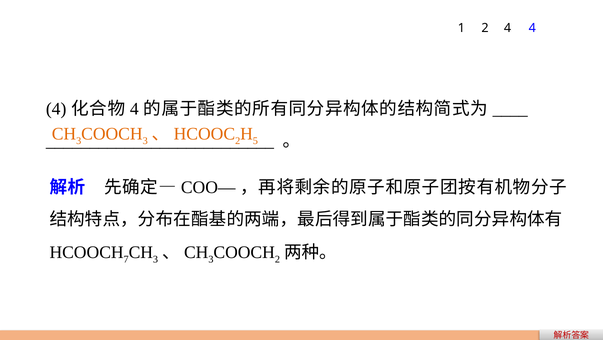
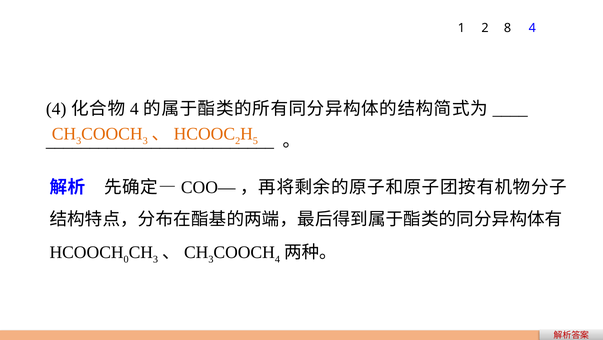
2 4: 4 -> 8
7: 7 -> 0
2 at (277, 259): 2 -> 4
